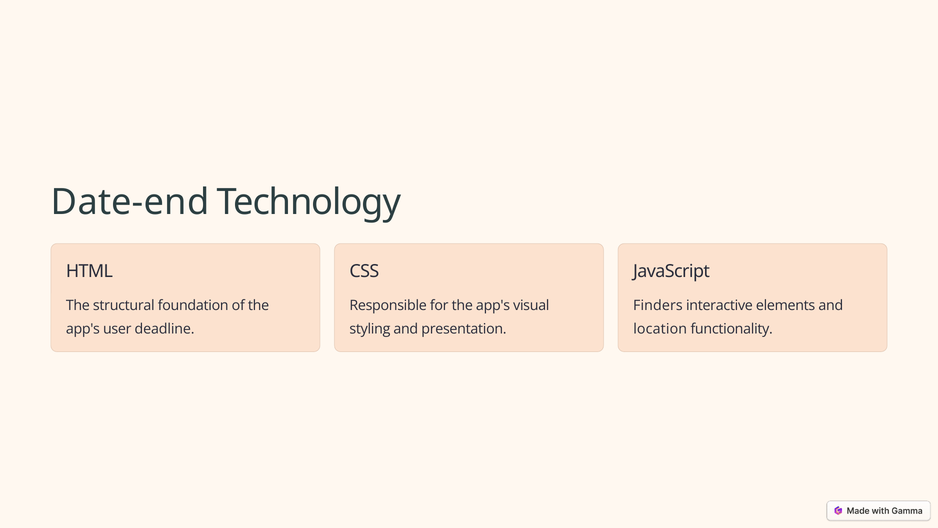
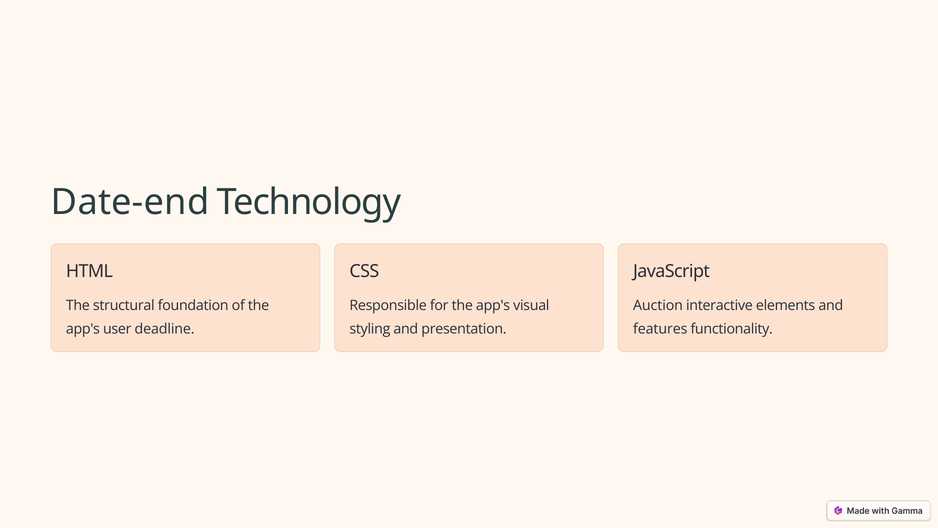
Finders: Finders -> Auction
location: location -> features
